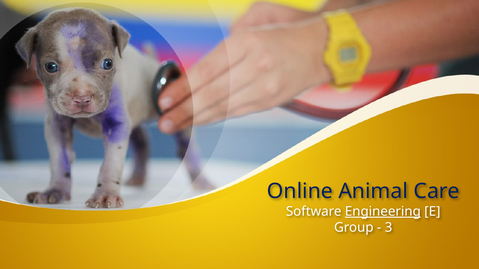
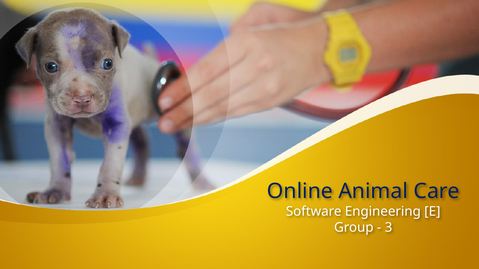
Engineering underline: present -> none
